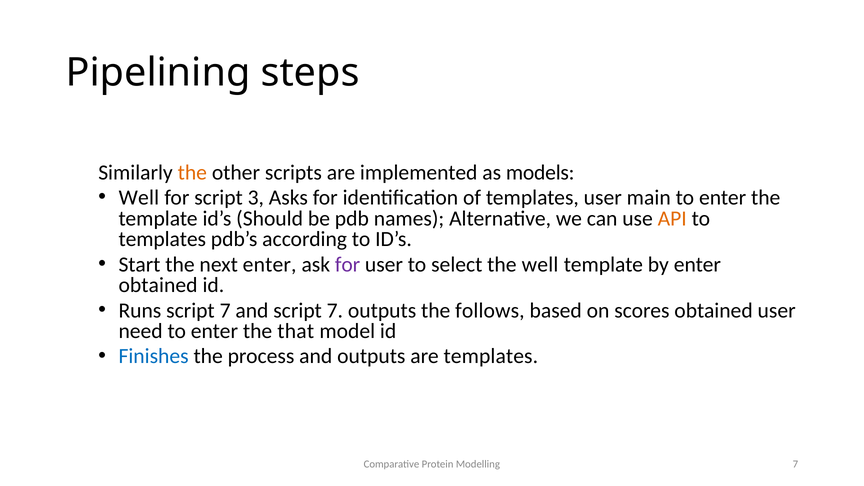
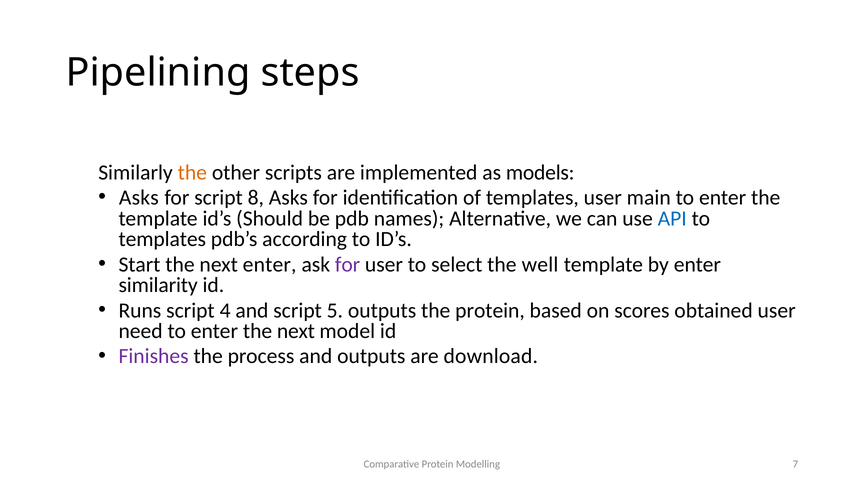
Well at (139, 198): Well -> Asks
3: 3 -> 8
API colour: orange -> blue
obtained at (158, 285): obtained -> similarity
Runs script 7: 7 -> 4
and script 7: 7 -> 5
the follows: follows -> protein
enter the that: that -> next
Finishes colour: blue -> purple
are templates: templates -> download
